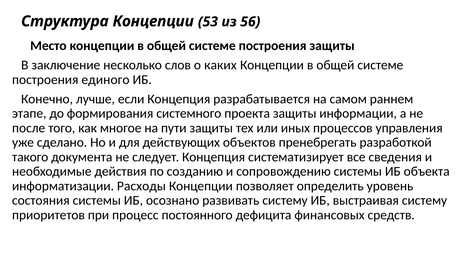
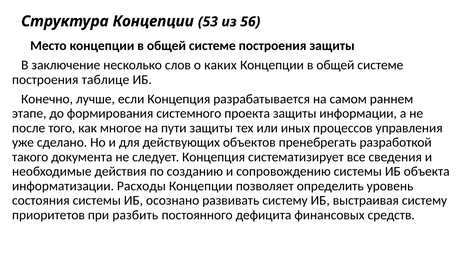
единого: единого -> таблице
процесс: процесс -> разбить
